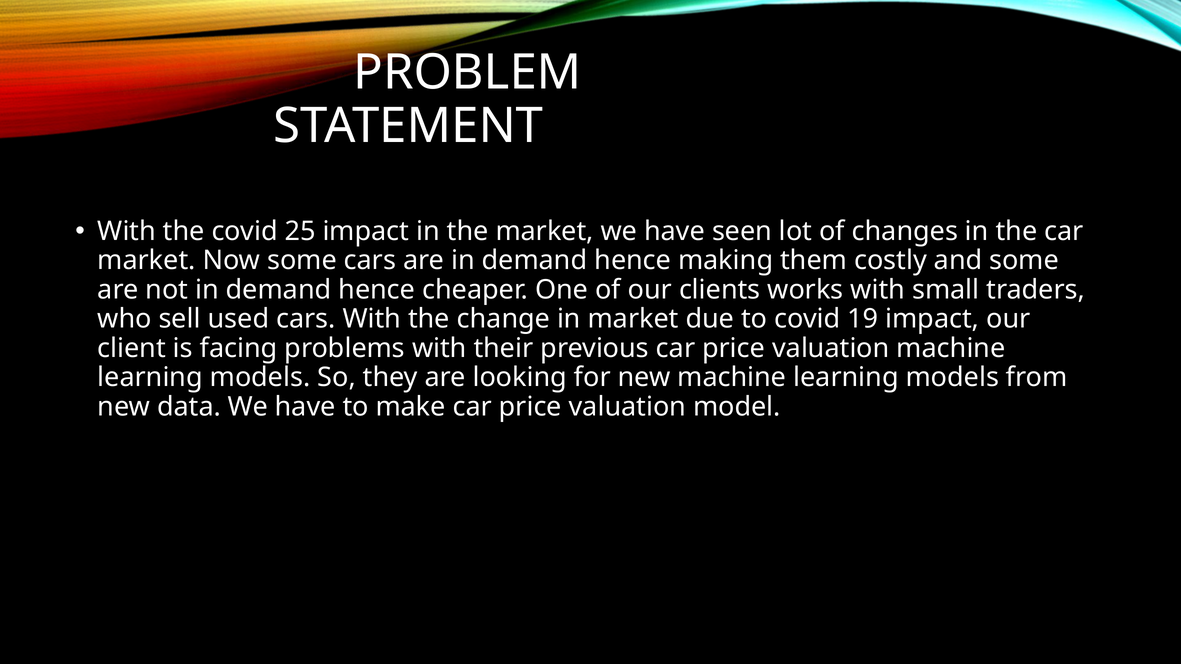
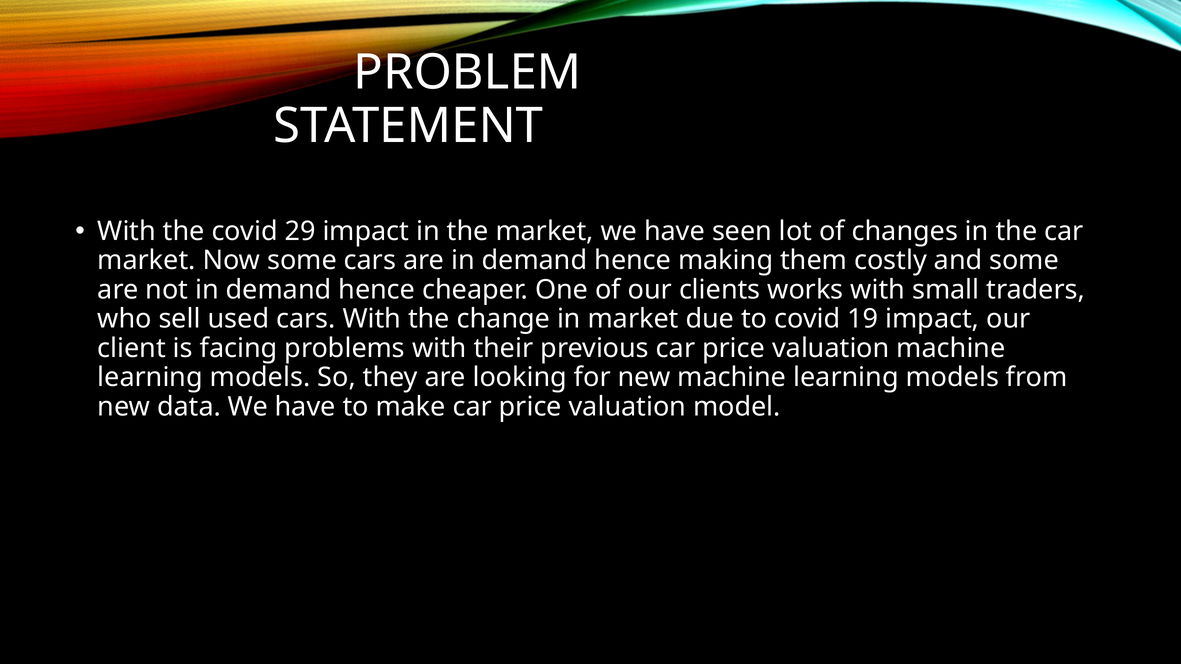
25: 25 -> 29
